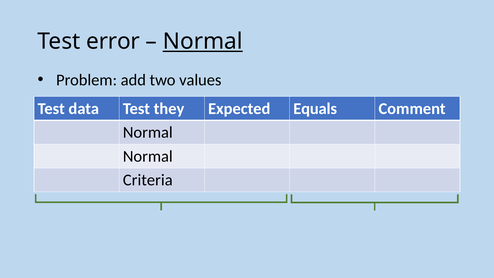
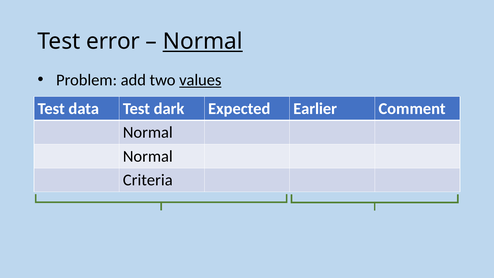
values underline: none -> present
they: they -> dark
Equals: Equals -> Earlier
